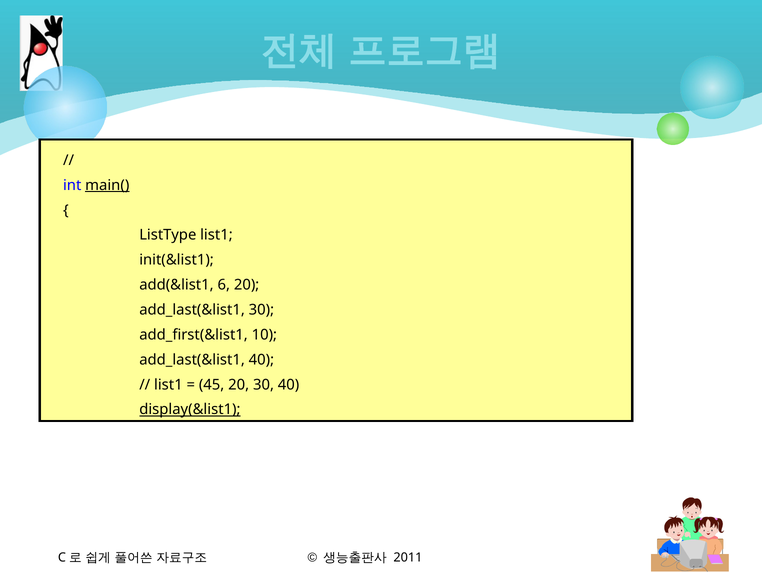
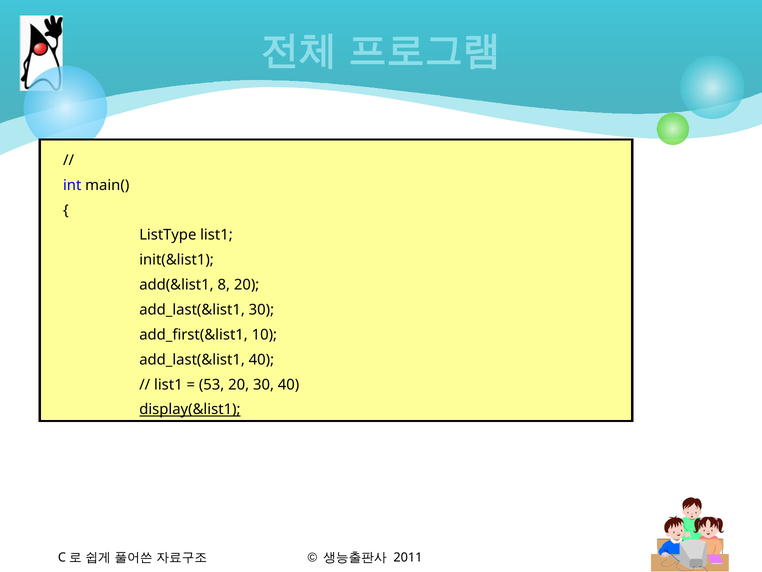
main( underline: present -> none
6: 6 -> 8
45: 45 -> 53
